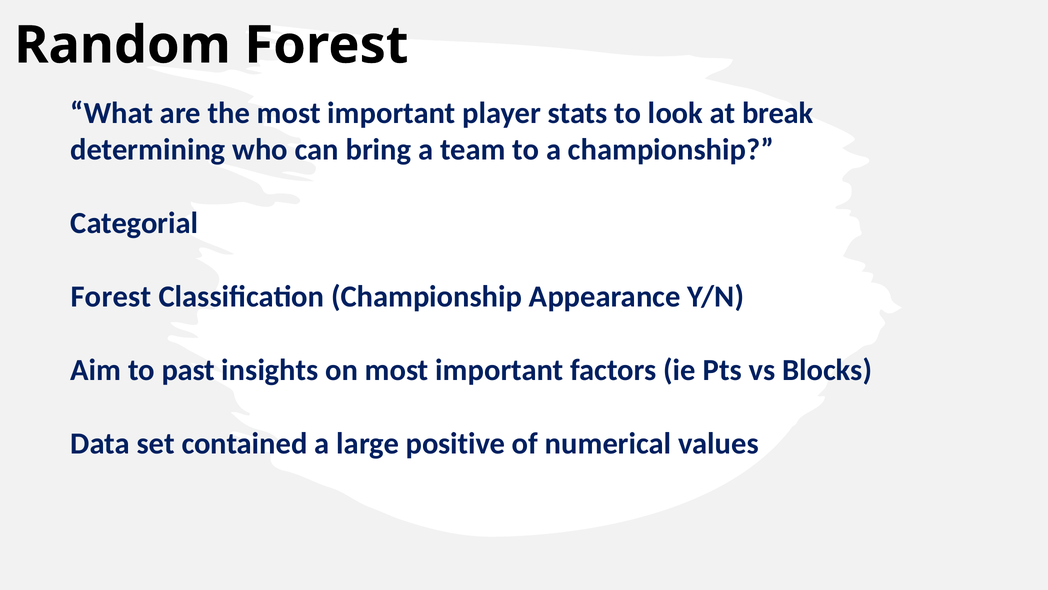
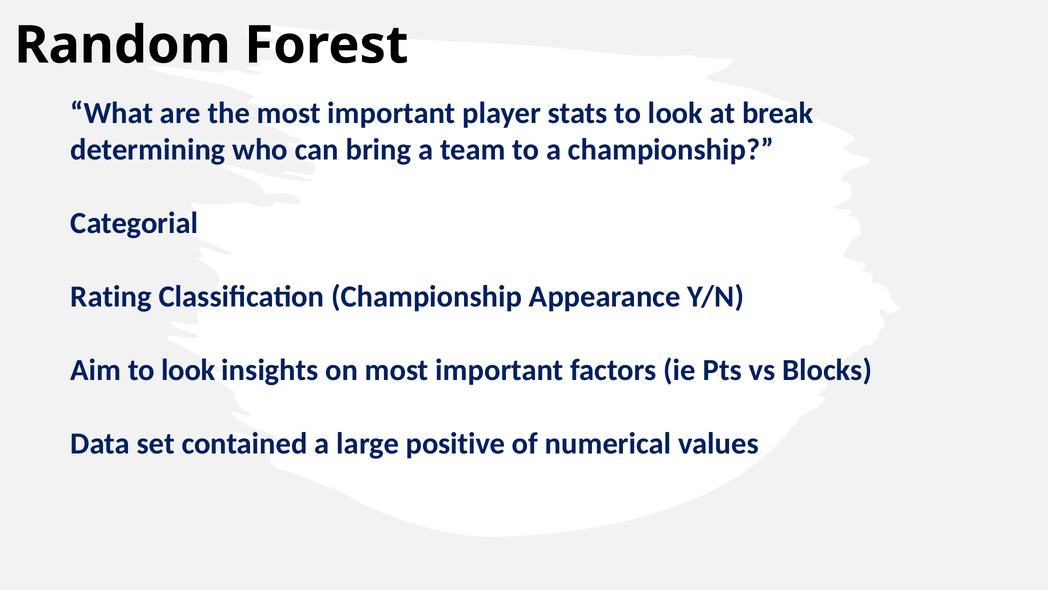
Forest at (111, 296): Forest -> Rating
Aim to past: past -> look
